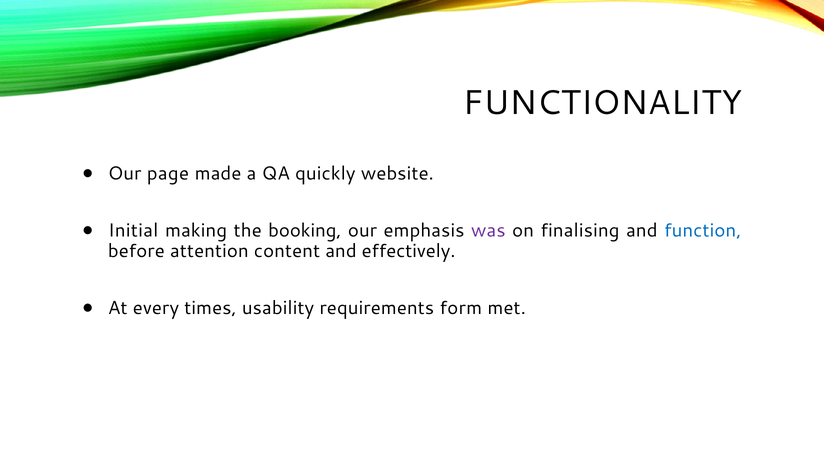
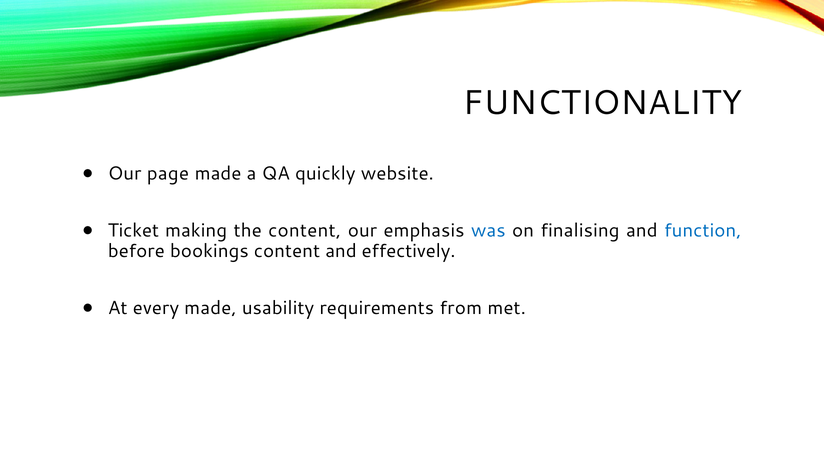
Initial: Initial -> Ticket
the booking: booking -> content
was colour: purple -> blue
attention: attention -> bookings
every times: times -> made
form: form -> from
